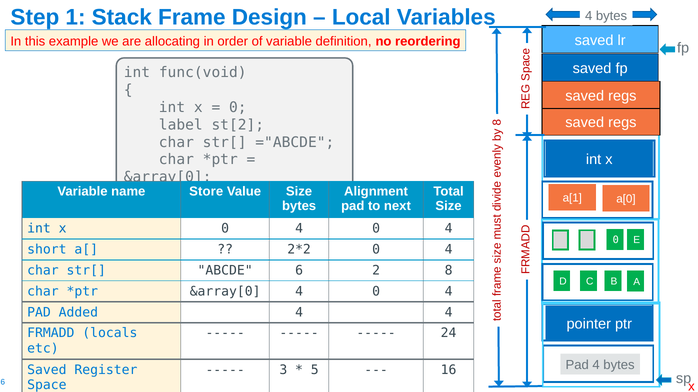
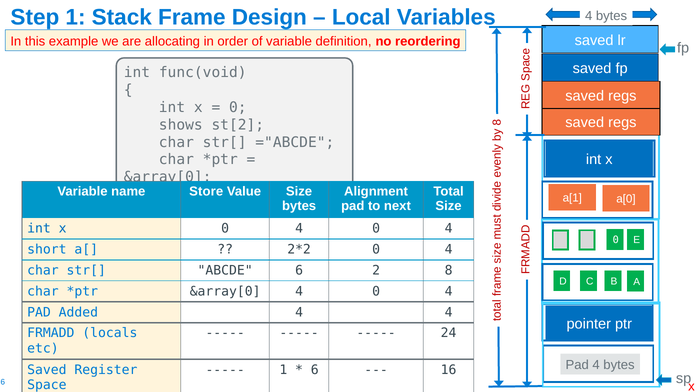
label: label -> shows
3 at (283, 370): 3 -> 1
5 at (315, 370): 5 -> 6
